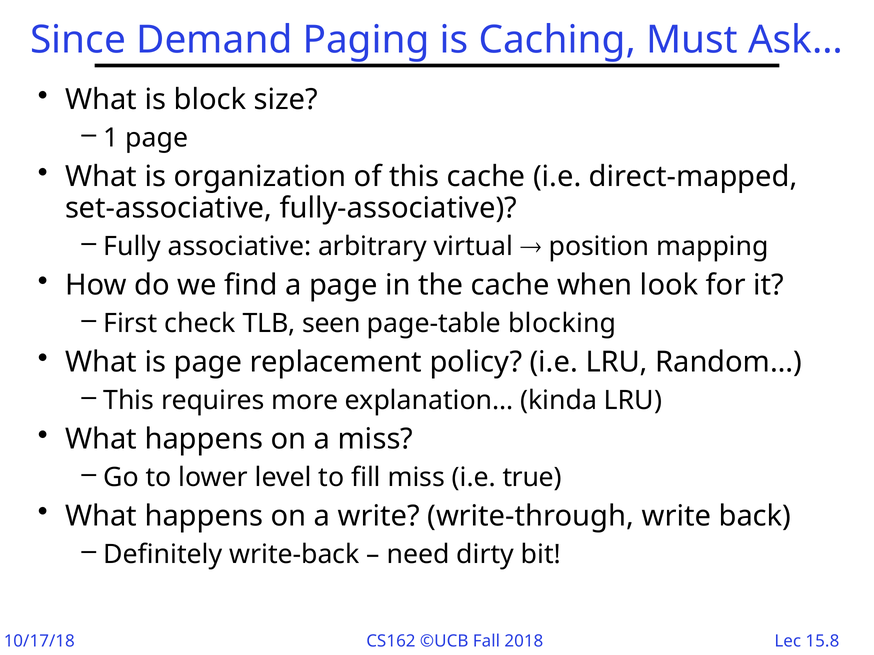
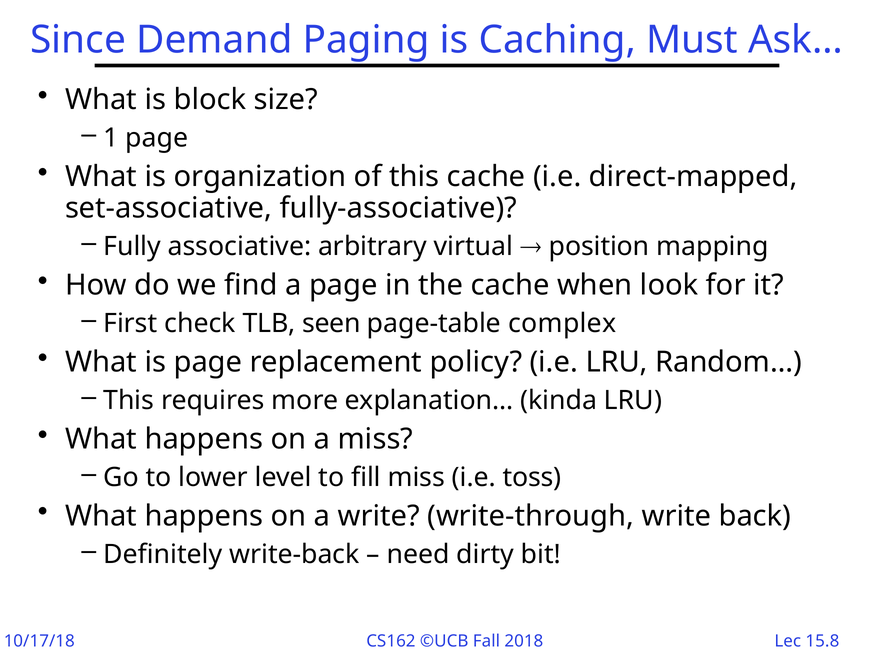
blocking: blocking -> complex
true: true -> toss
